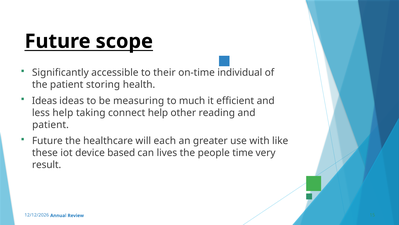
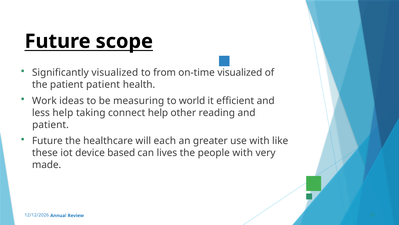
Significantly accessible: accessible -> visualized
their: their -> from
on-time individual: individual -> visualized
patient storing: storing -> patient
Ideas at (44, 101): Ideas -> Work
much: much -> world
people time: time -> with
result: result -> made
